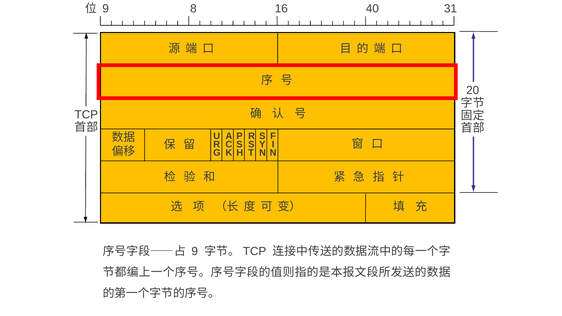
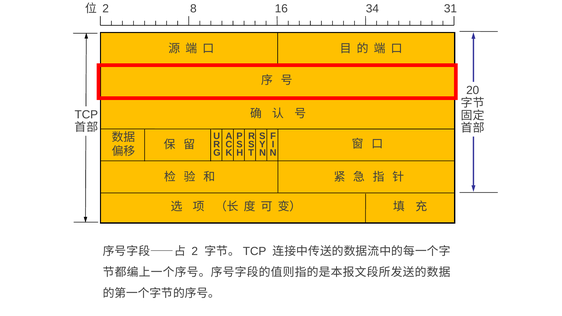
9 at (106, 9): 9 -> 2
40: 40 -> 34
9 at (195, 251): 9 -> 2
